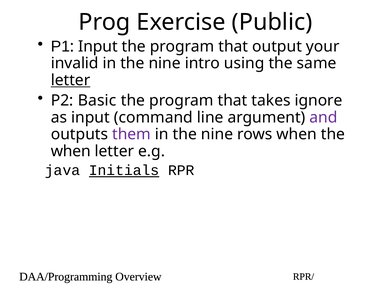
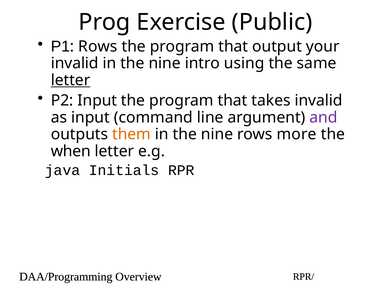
Input at (98, 46): Input -> Rows
P2 Basic: Basic -> Input
takes ignore: ignore -> invalid
them colour: purple -> orange
rows when: when -> more
Initials underline: present -> none
